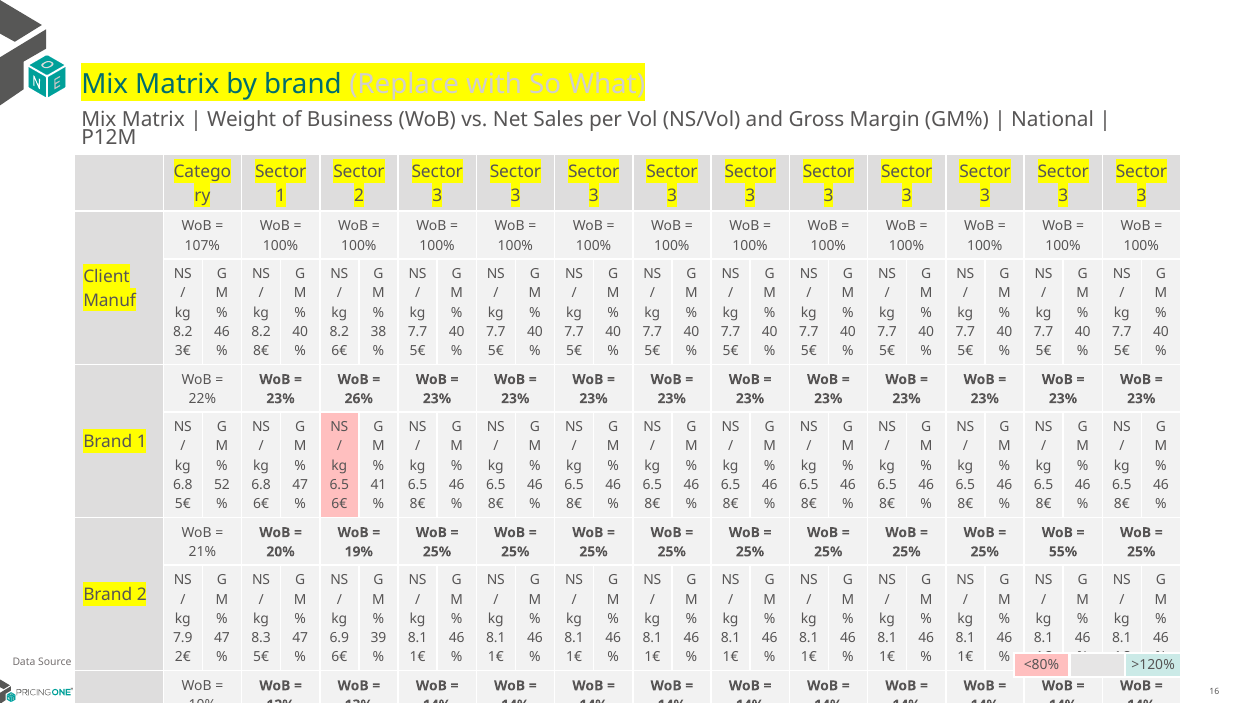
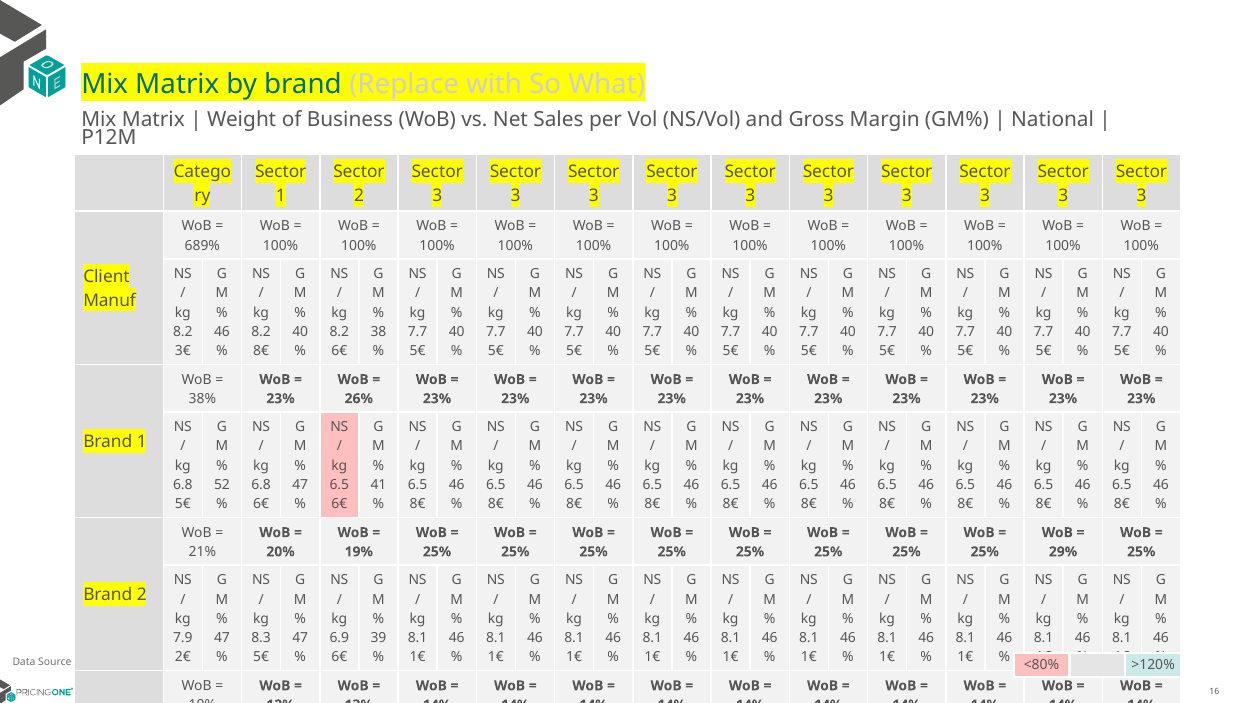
107%: 107% -> 689%
22% at (202, 399): 22% -> 38%
55%: 55% -> 29%
